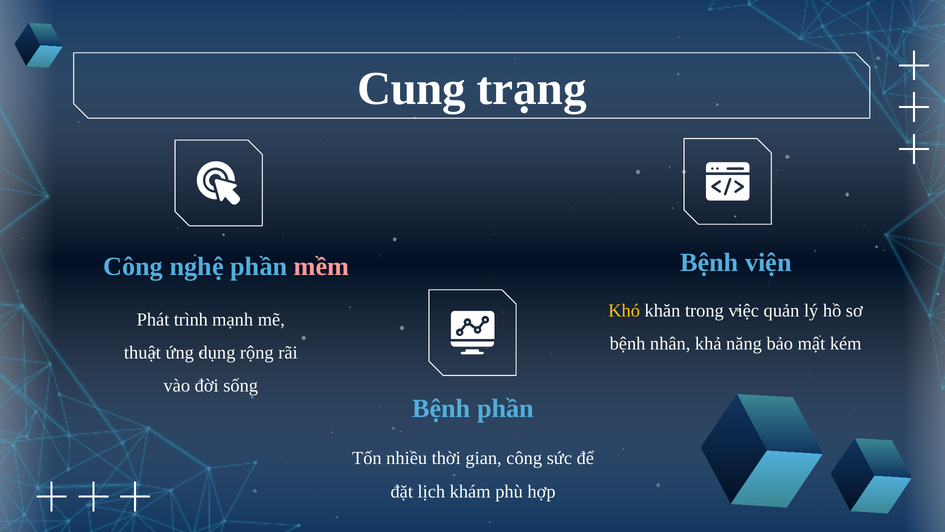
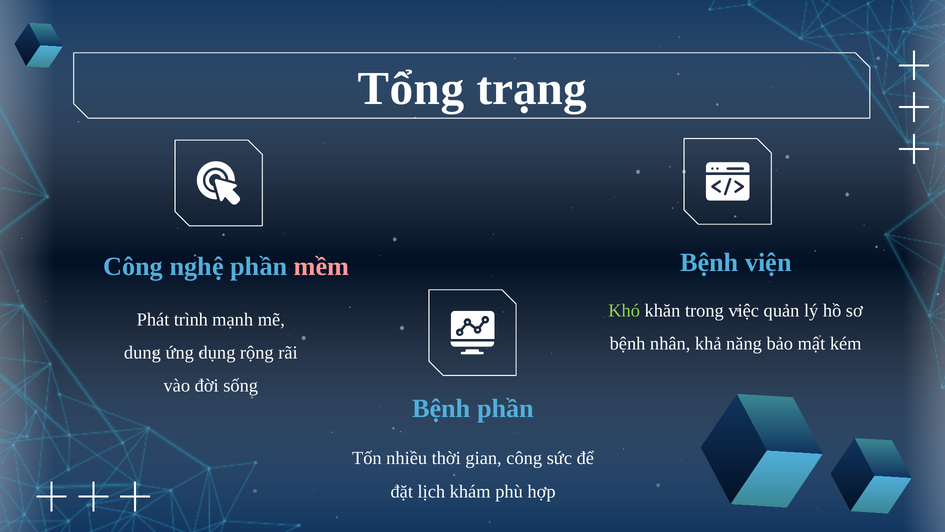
Cung: Cung -> Tổng
Khó colour: yellow -> light green
thuật: thuật -> dung
